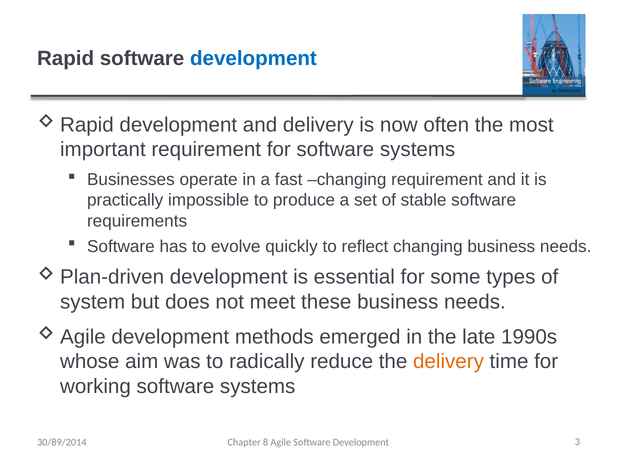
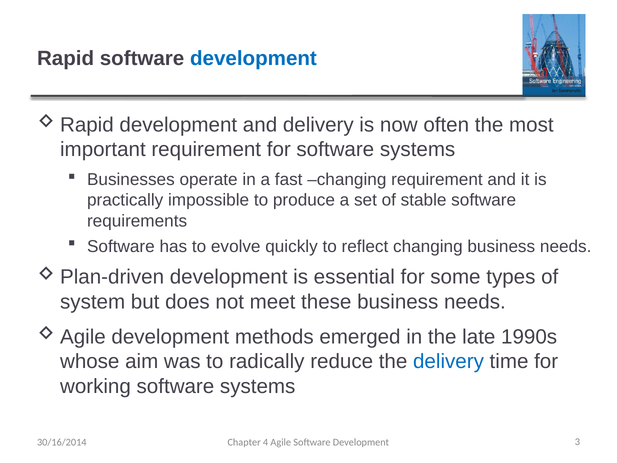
delivery at (449, 361) colour: orange -> blue
30/89/2014: 30/89/2014 -> 30/16/2014
8: 8 -> 4
